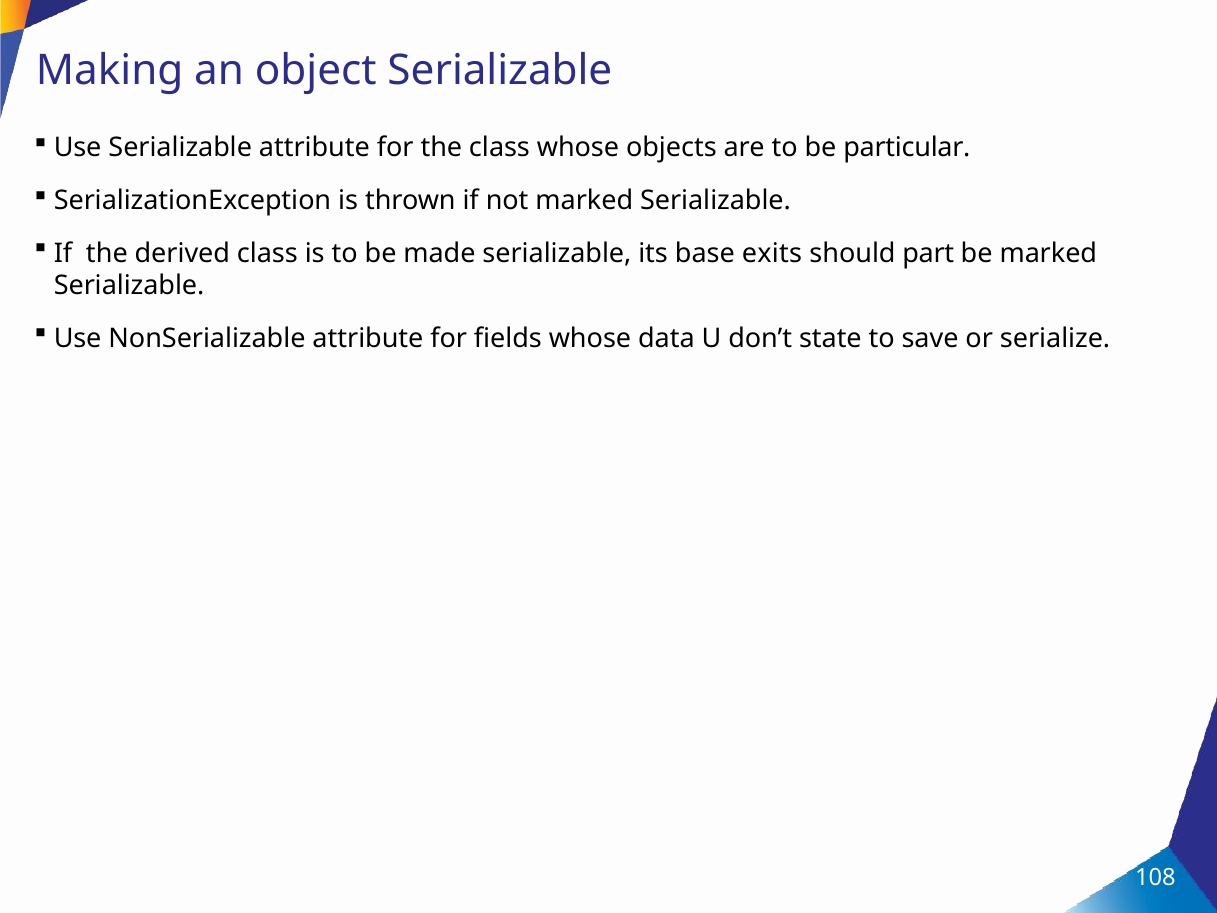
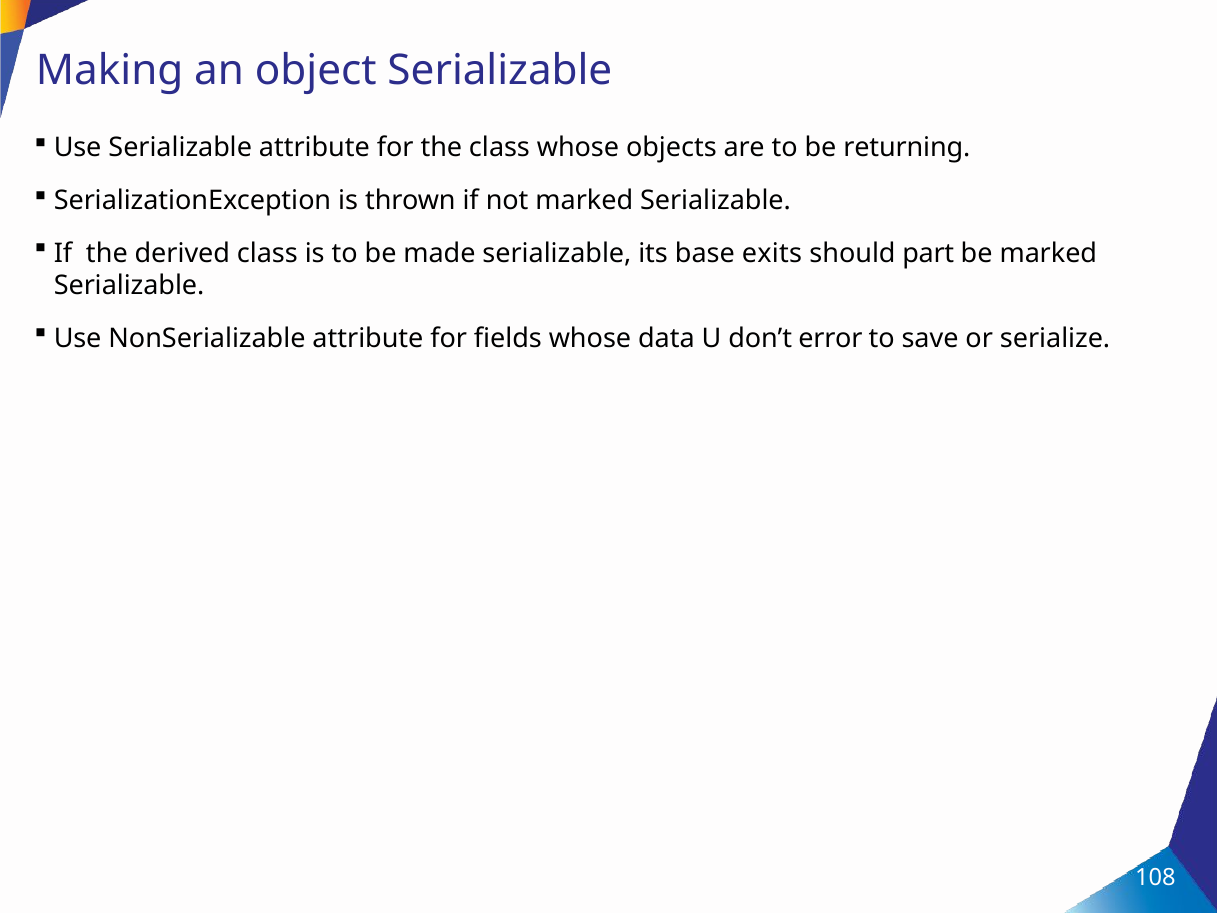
particular: particular -> returning
state: state -> error
